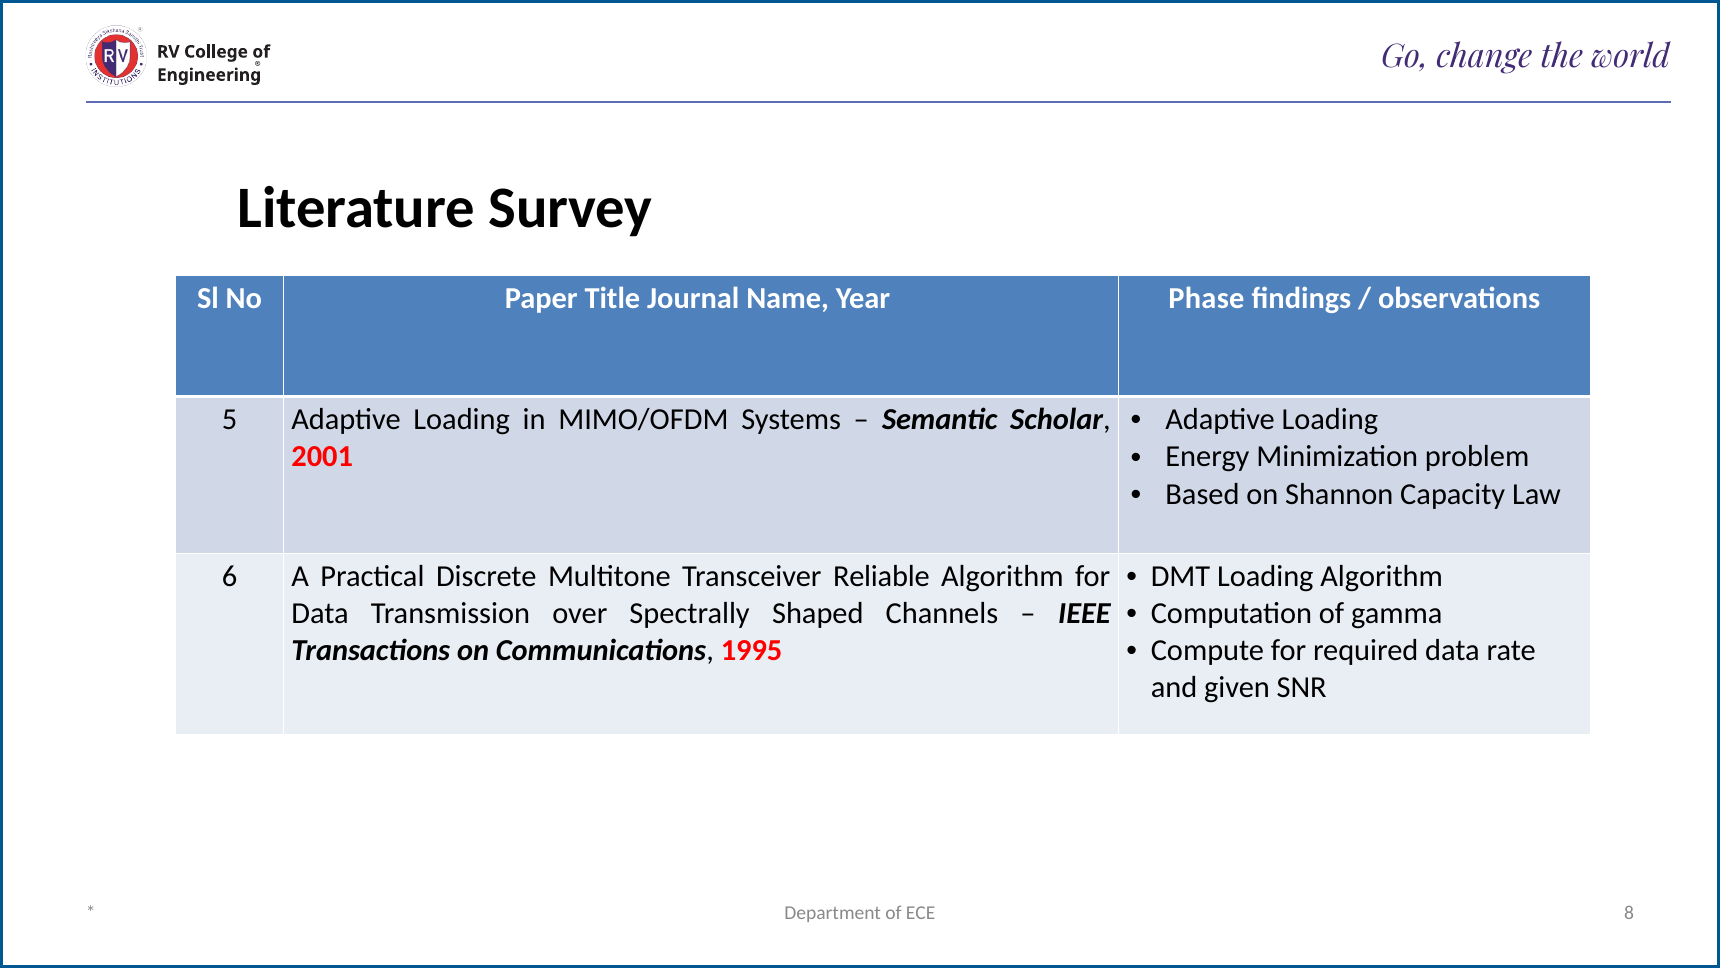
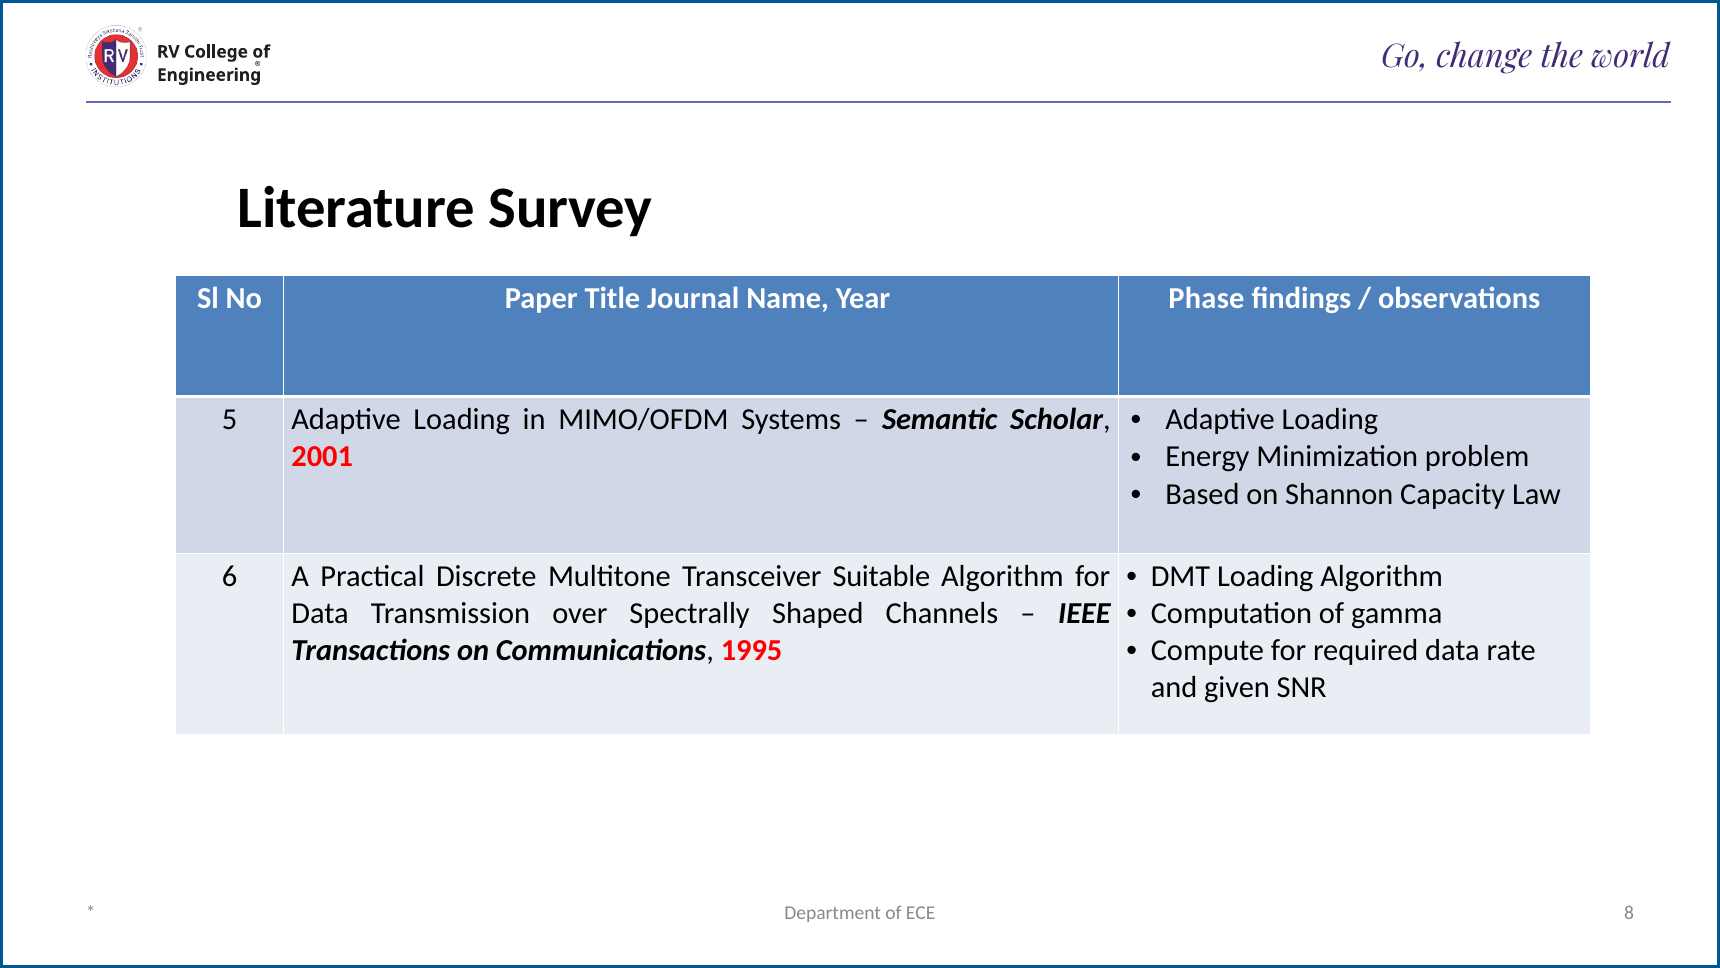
Reliable: Reliable -> Suitable
